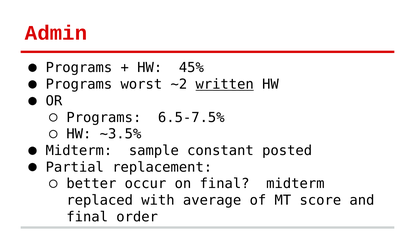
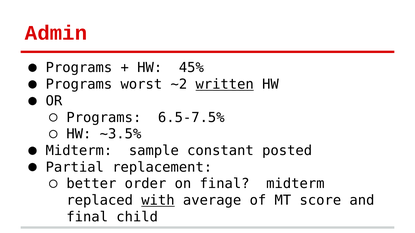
occur: occur -> order
with underline: none -> present
order: order -> child
